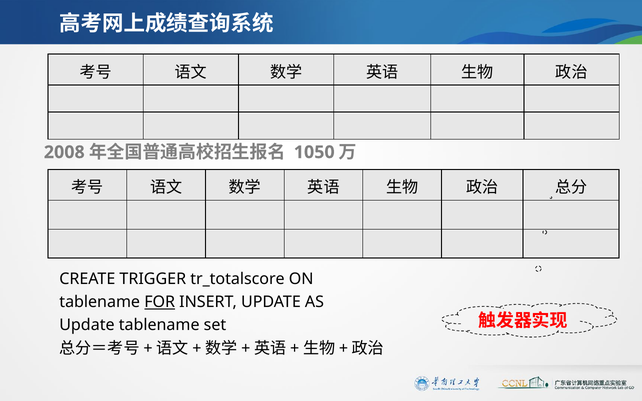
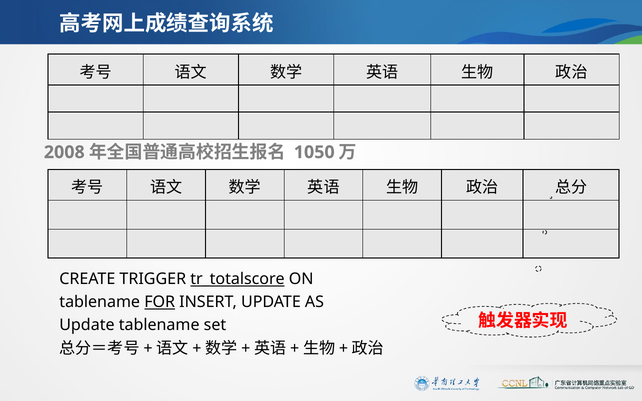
tr_totalscore underline: none -> present
